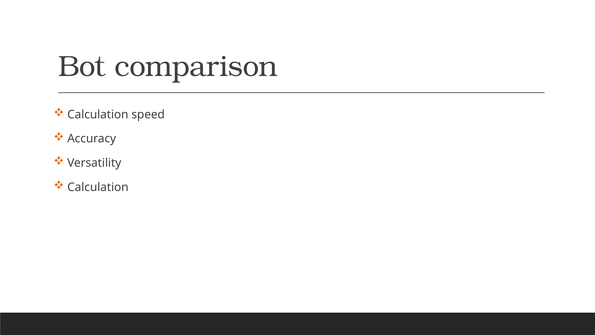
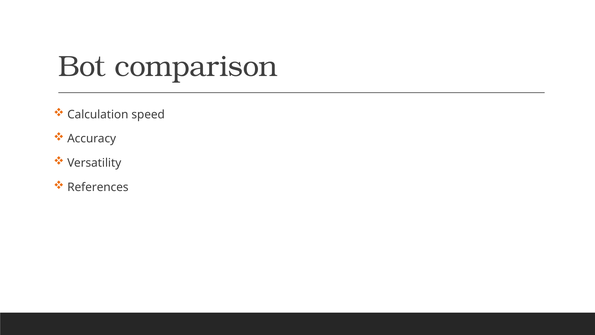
Calculation at (98, 187): Calculation -> References
